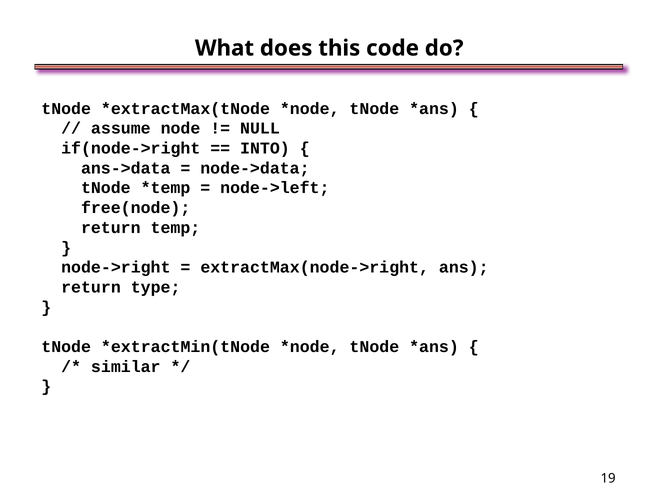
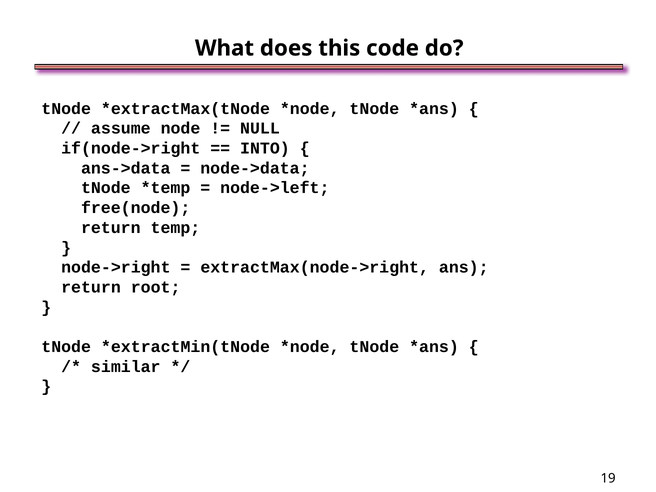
type: type -> root
